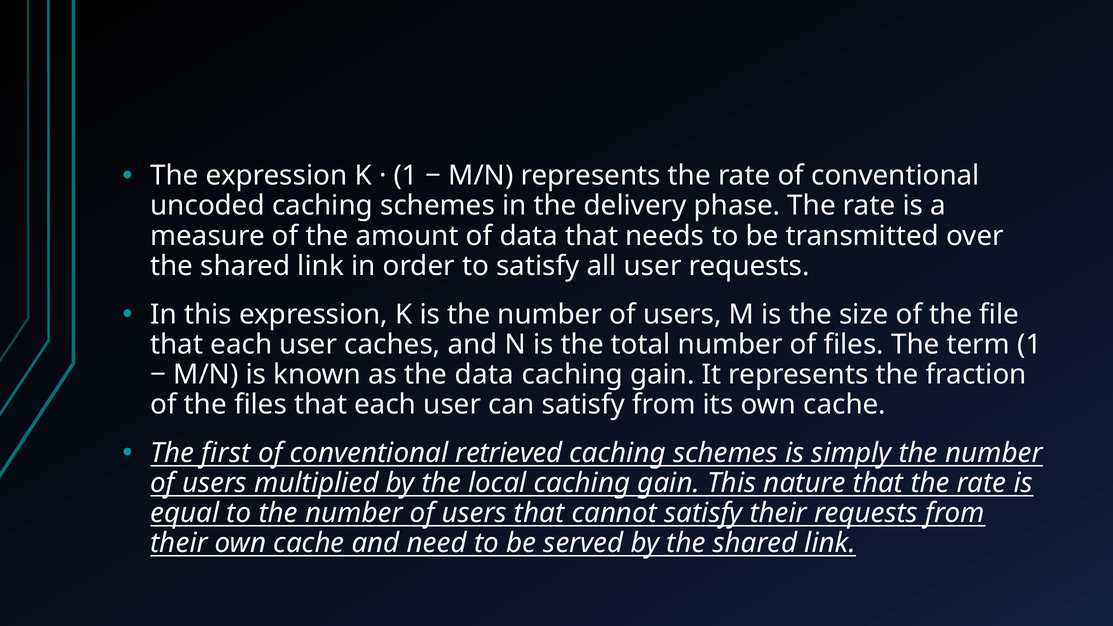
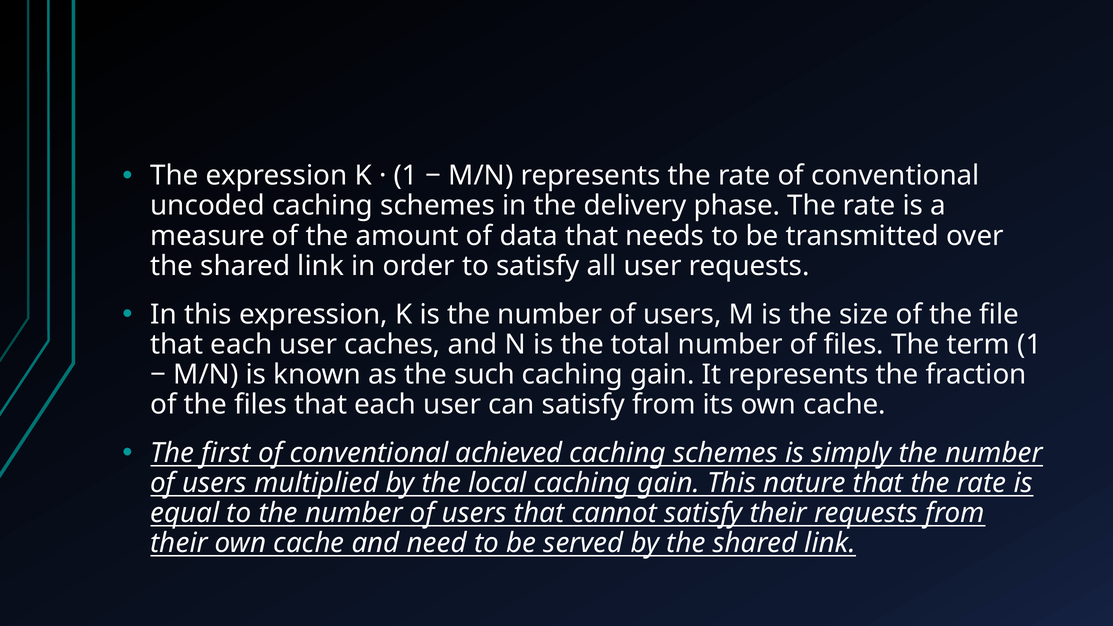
the data: data -> such
retrieved: retrieved -> achieved
